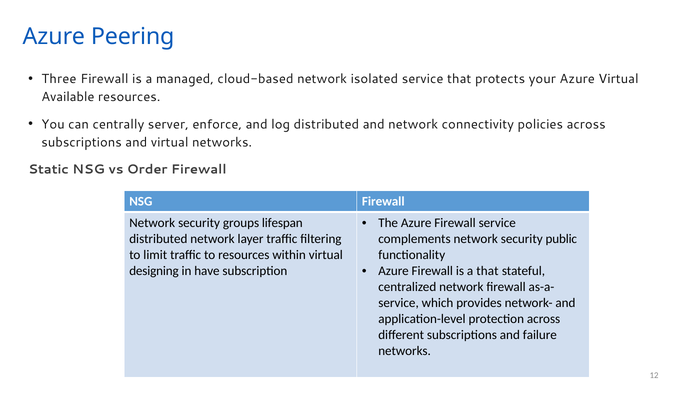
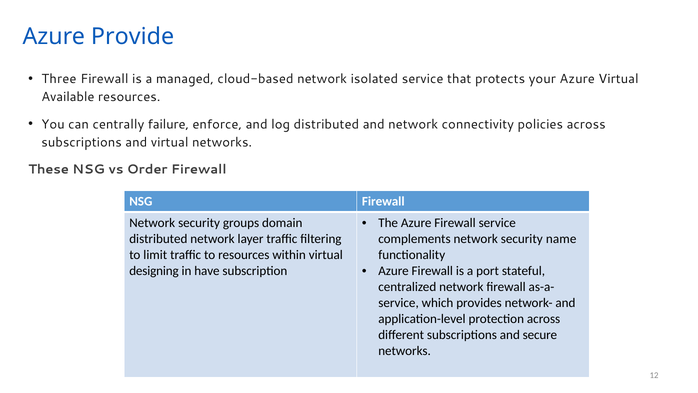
Peering: Peering -> Provide
server: server -> failure
Static: Static -> These
lifespan: lifespan -> domain
public: public -> name
a that: that -> port
failure: failure -> secure
